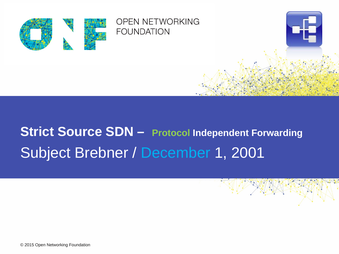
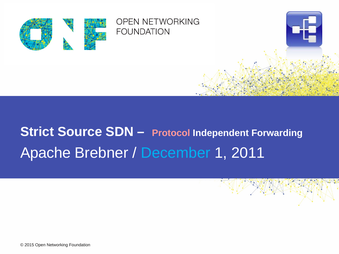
Protocol colour: light green -> pink
Subject: Subject -> Apache
2001: 2001 -> 2011
